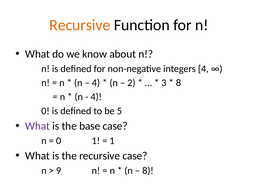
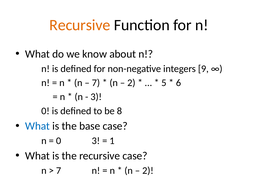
integers 4: 4 -> 9
4 at (96, 83): 4 -> 7
3: 3 -> 5
8 at (178, 83): 8 -> 6
4 at (96, 97): 4 -> 3
5: 5 -> 8
What at (37, 126) colour: purple -> blue
0 1: 1 -> 3
9 at (59, 170): 9 -> 7
8 at (148, 170): 8 -> 2
